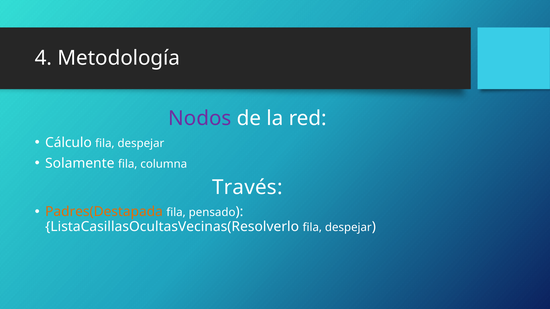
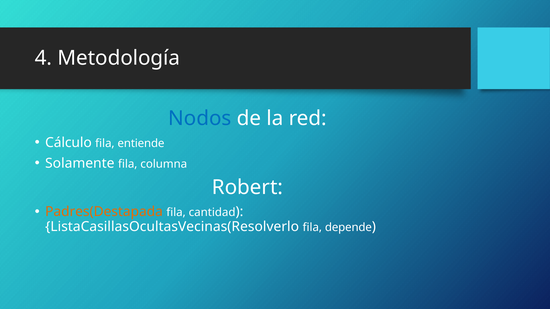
Nodos colour: purple -> blue
despejar at (141, 144): despejar -> entiende
Través: Través -> Robert
pensado: pensado -> cantidad
despejar at (348, 228): despejar -> depende
